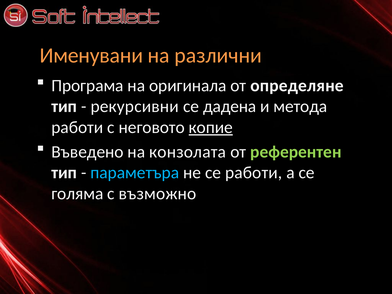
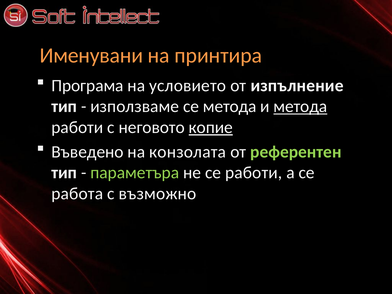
различни: различни -> принтира
оригинала: оригинала -> условието
определяне: определяне -> изпълнение
рекурсивни: рекурсивни -> използваме
се дадена: дадена -> метода
метода at (300, 106) underline: none -> present
параметъра colour: light blue -> light green
голяма: голяма -> работа
